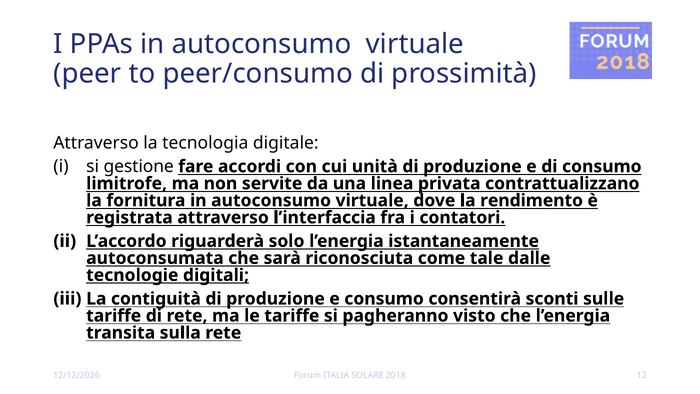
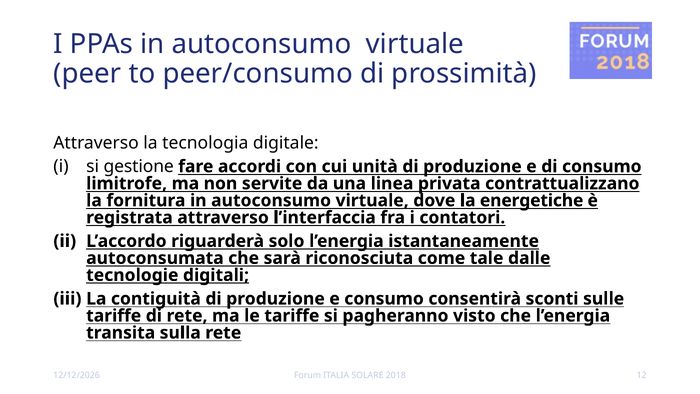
rendimento: rendimento -> energetiche
